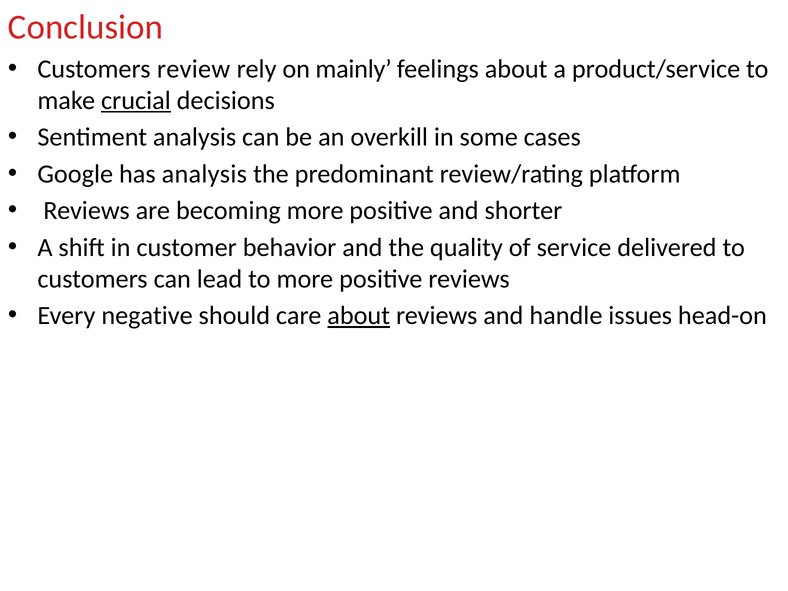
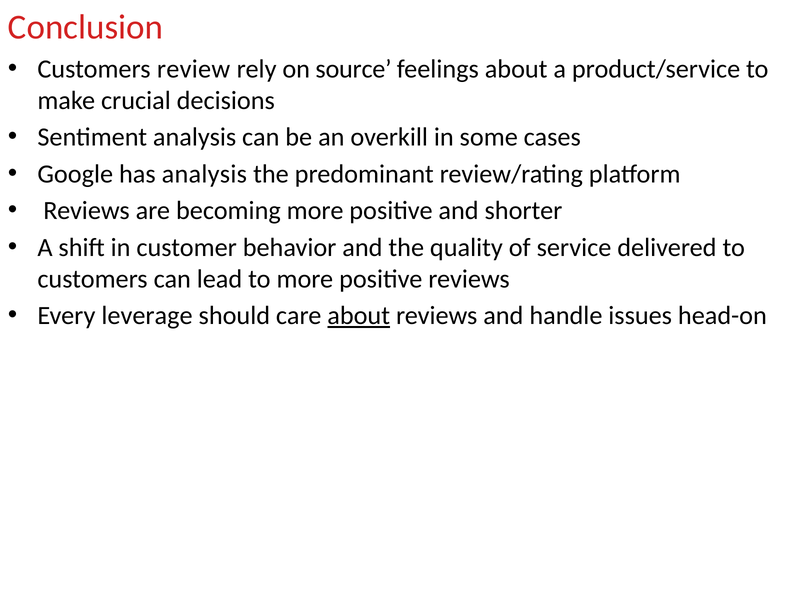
mainly: mainly -> source
crucial underline: present -> none
negative: negative -> leverage
